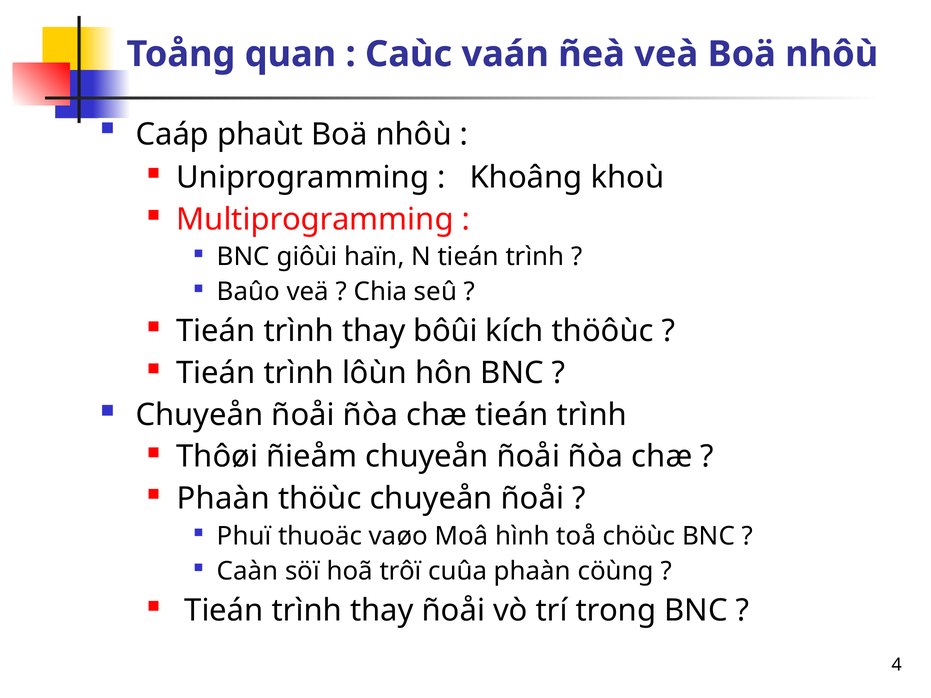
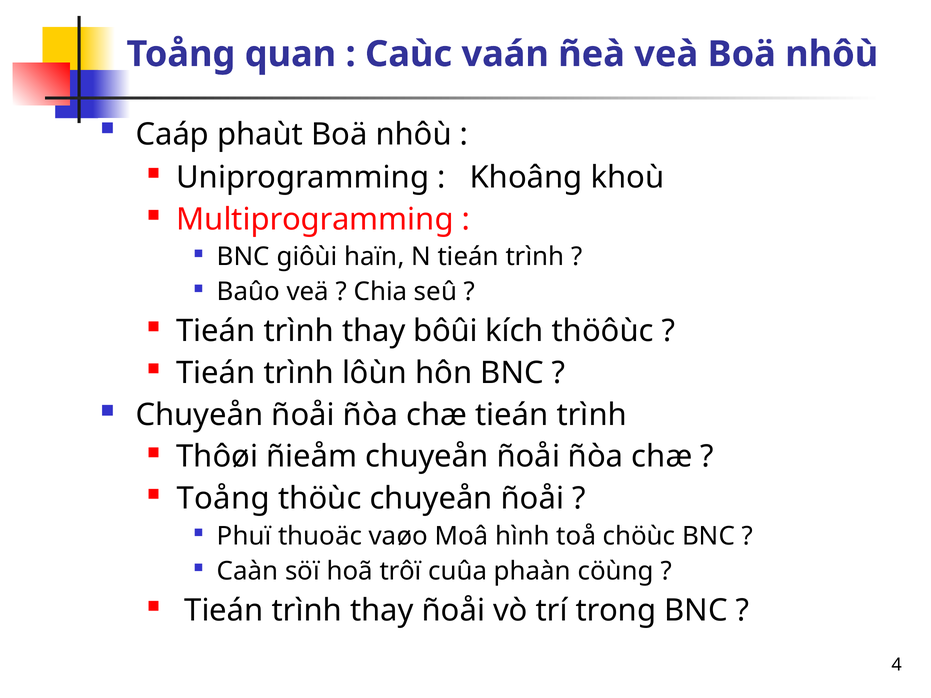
Phaàn at (223, 499): Phaàn -> Toång
